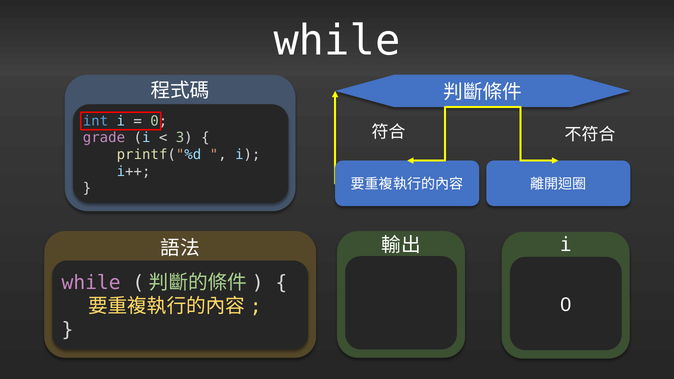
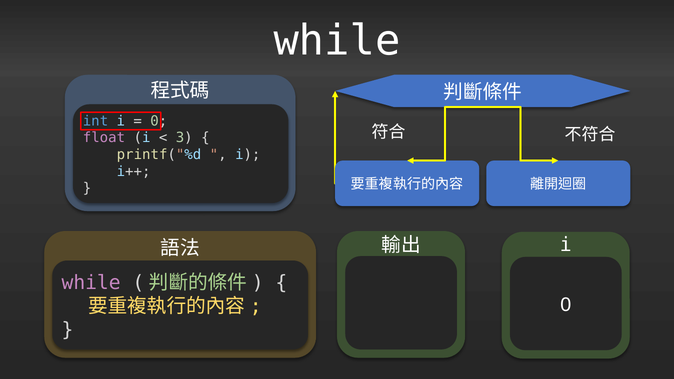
grade: grade -> float
